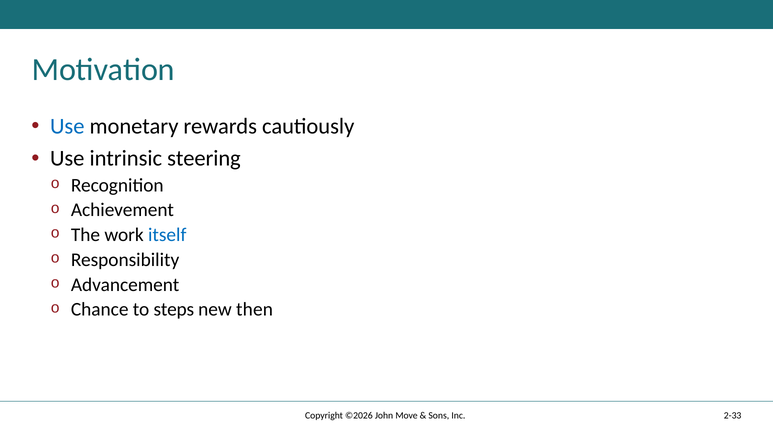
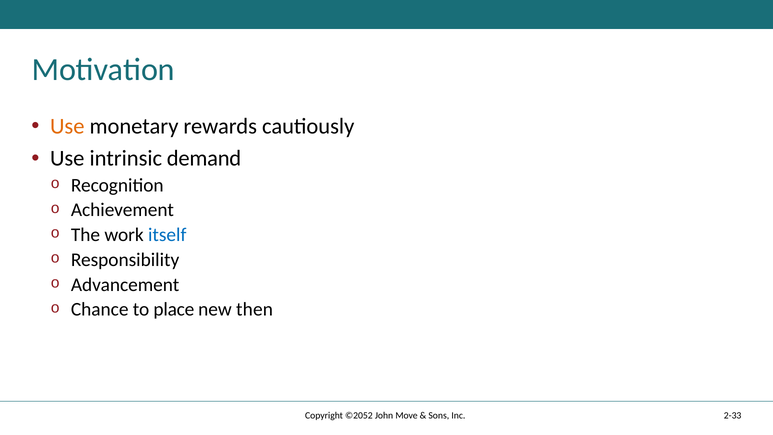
Use at (67, 126) colour: blue -> orange
steering: steering -> demand
steps: steps -> place
©2026: ©2026 -> ©2052
